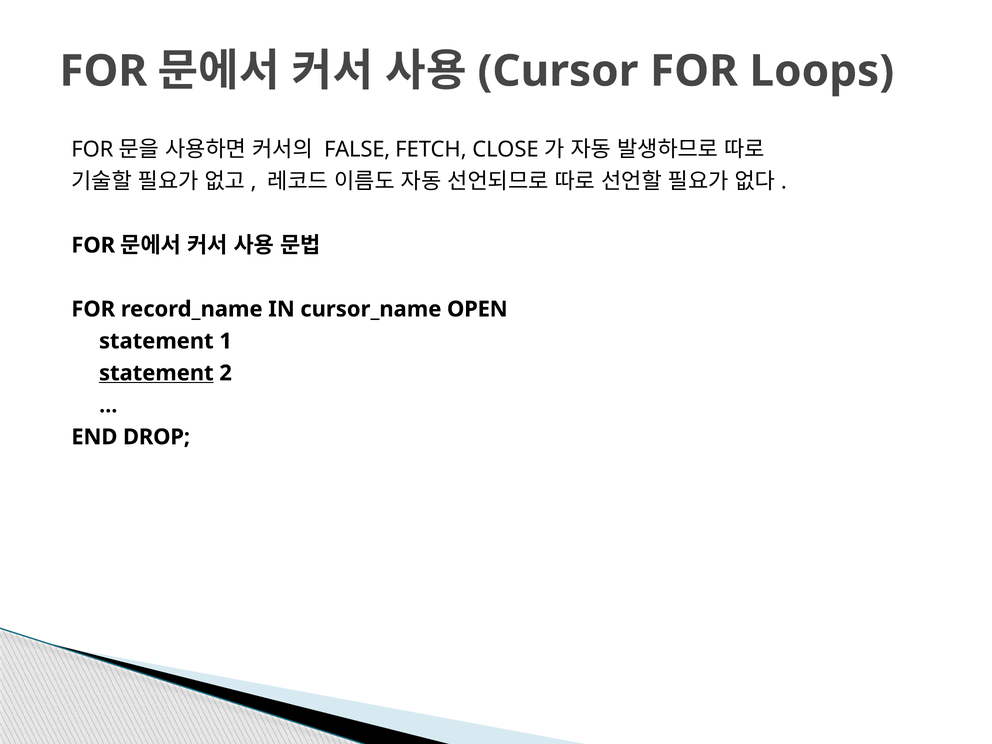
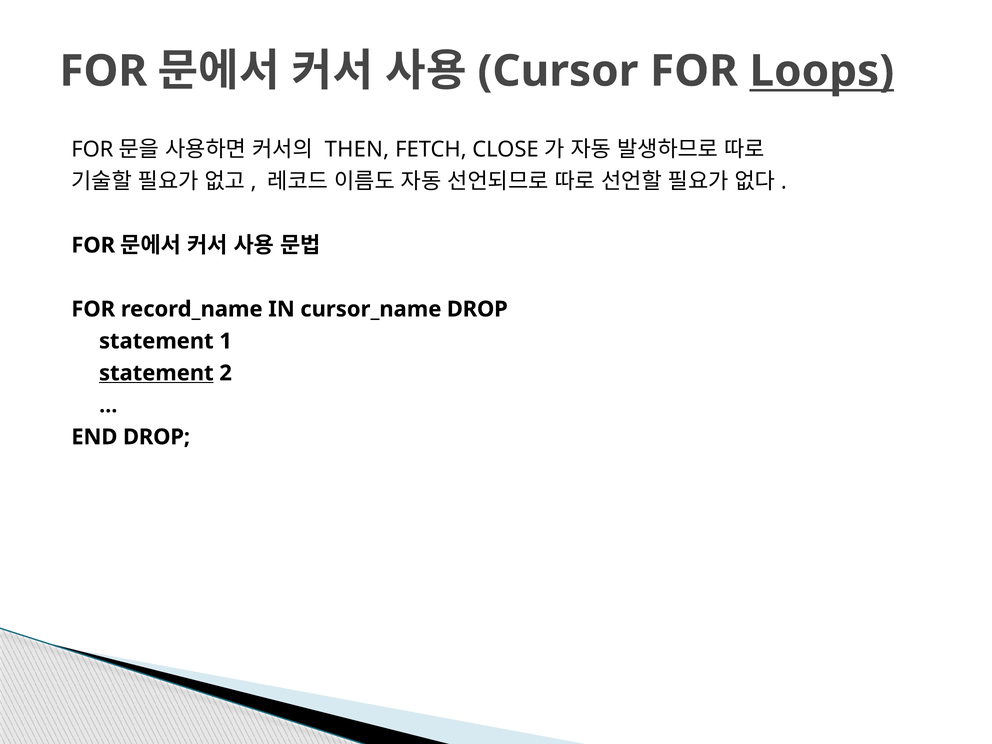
Loops underline: none -> present
FALSE: FALSE -> THEN
cursor_name OPEN: OPEN -> DROP
